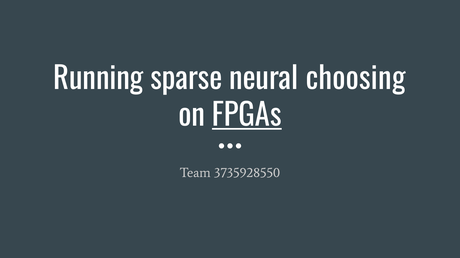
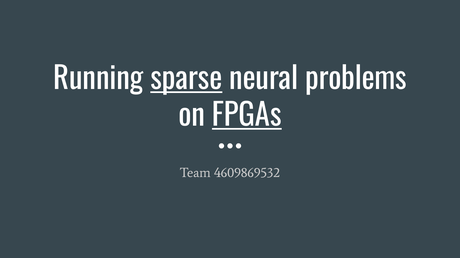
sparse underline: none -> present
choosing: choosing -> problems
3735928550: 3735928550 -> 4609869532
